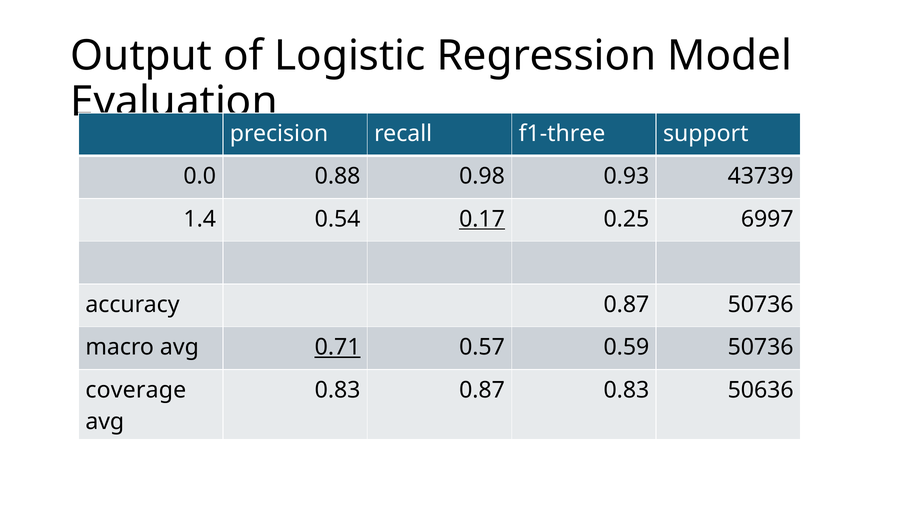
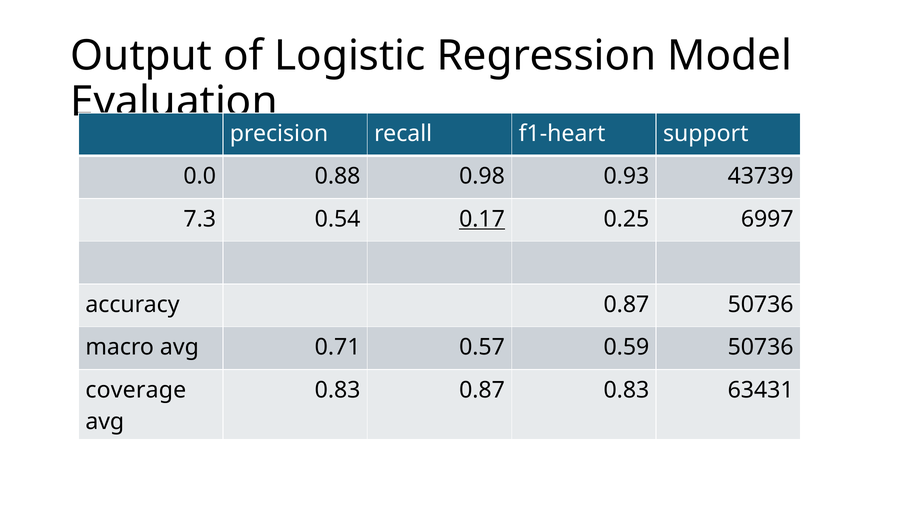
f1-three: f1-three -> f1-heart
1.4: 1.4 -> 7.3
0.71 underline: present -> none
50636: 50636 -> 63431
